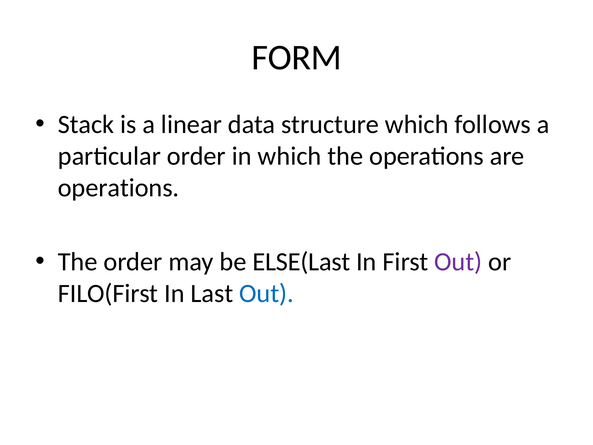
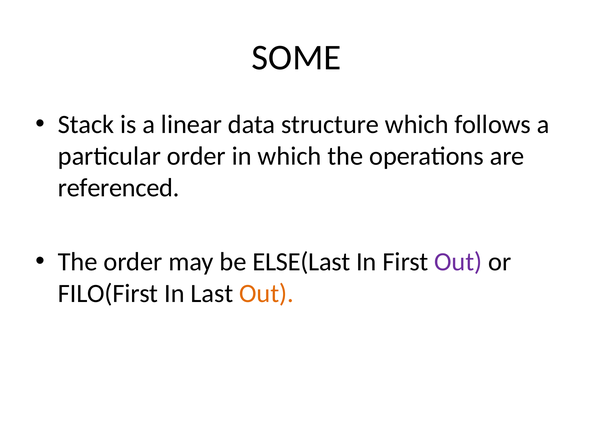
FORM: FORM -> SOME
operations at (119, 188): operations -> referenced
Out at (267, 293) colour: blue -> orange
